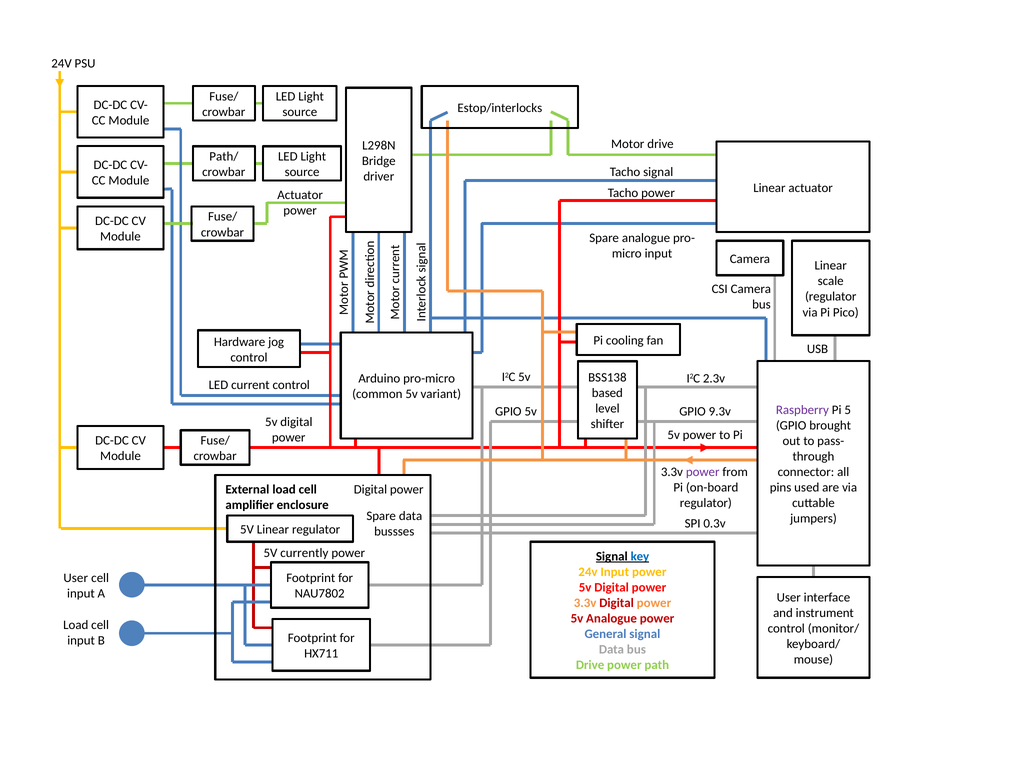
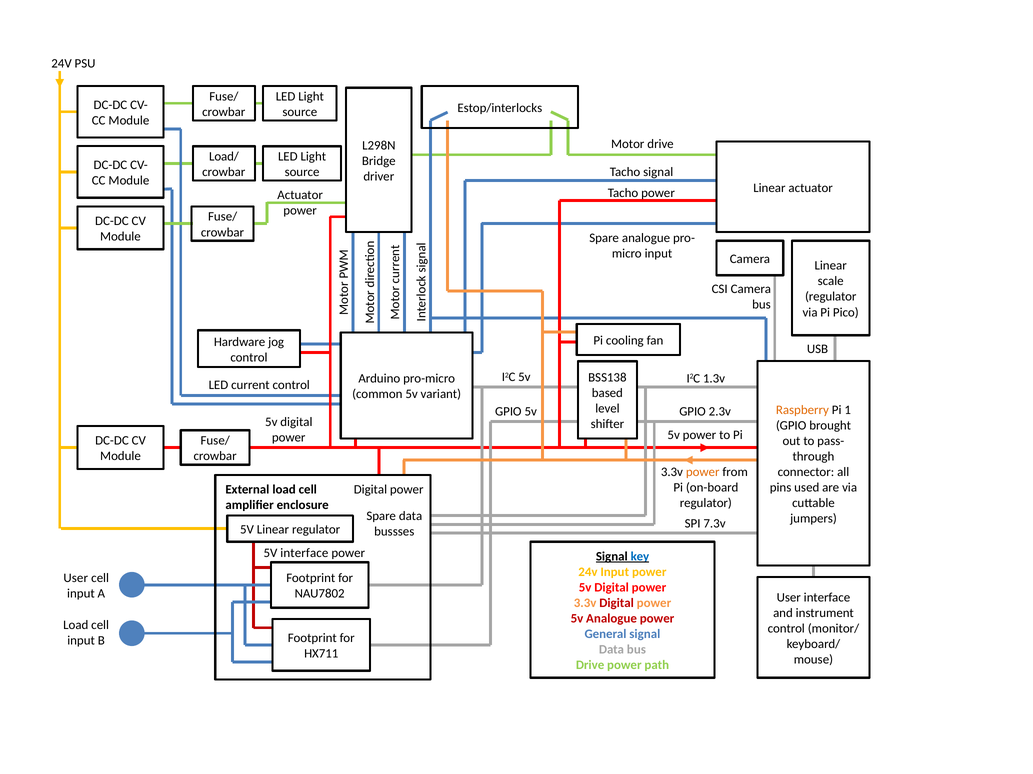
Path/: Path/ -> Load/
2.3v: 2.3v -> 1.3v
Raspberry colour: purple -> orange
5: 5 -> 1
9.3v: 9.3v -> 2.3v
power at (703, 472) colour: purple -> orange
0.3v: 0.3v -> 7.3v
5V currently: currently -> interface
